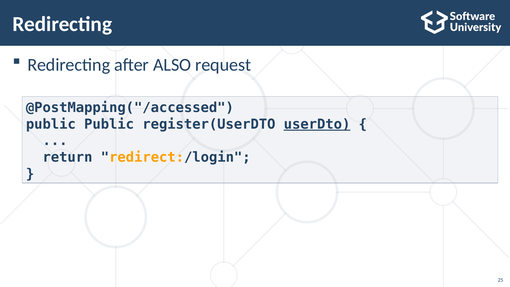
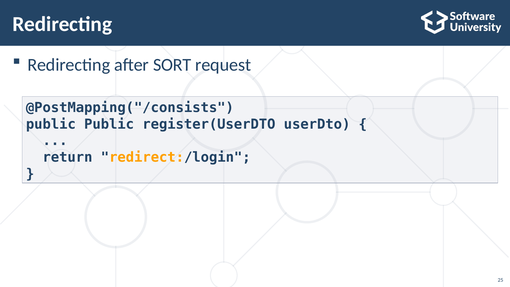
ALSO: ALSO -> SORT
@PostMapping("/accessed: @PostMapping("/accessed -> @PostMapping("/consists
userDto underline: present -> none
